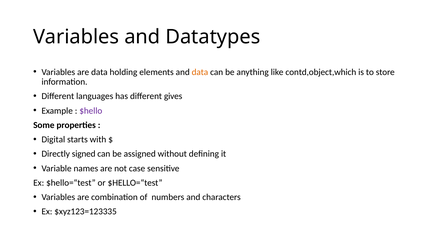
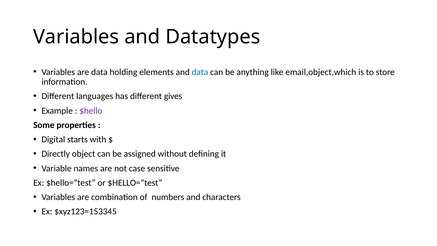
data at (200, 72) colour: orange -> blue
contd,object,which: contd,object,which -> email,object,which
signed: signed -> object
$xyz123=123335: $xyz123=123335 -> $xyz123=153345
